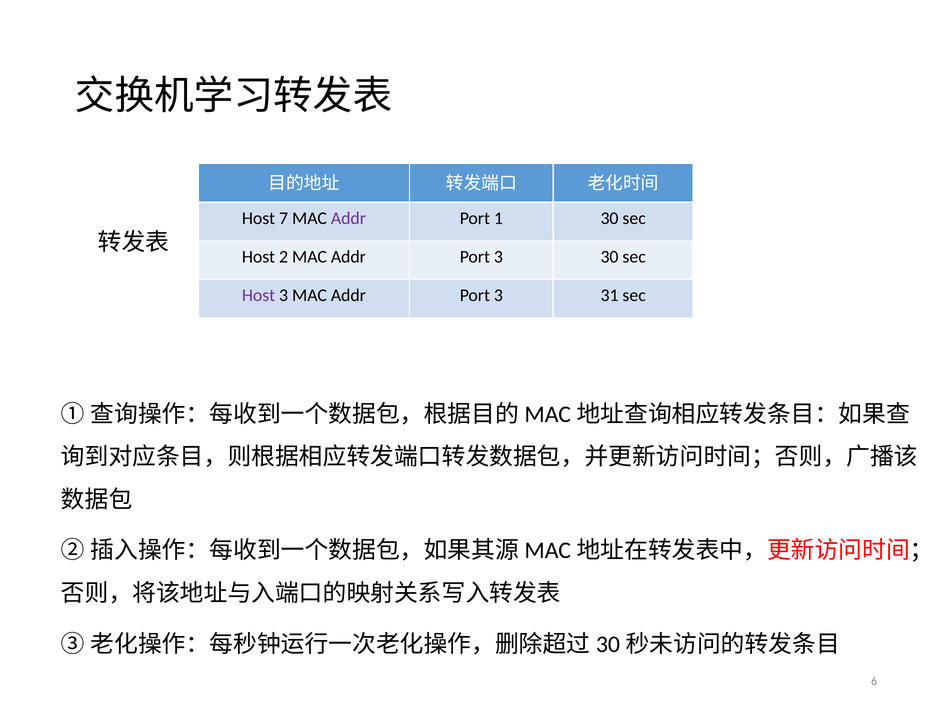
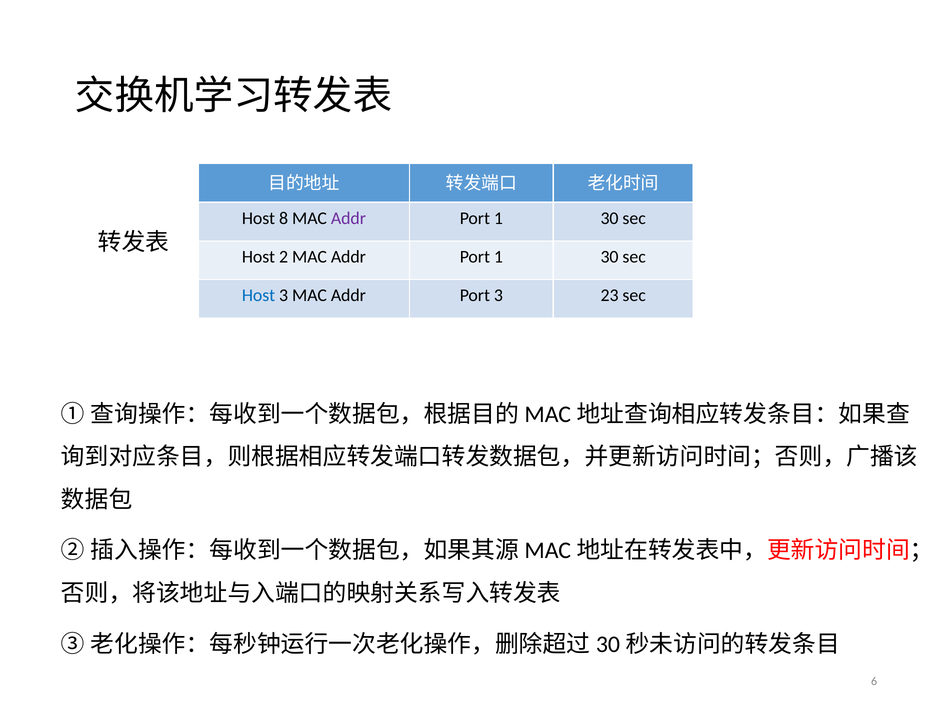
7: 7 -> 8
3 at (498, 257): 3 -> 1
Host at (259, 295) colour: purple -> blue
31: 31 -> 23
